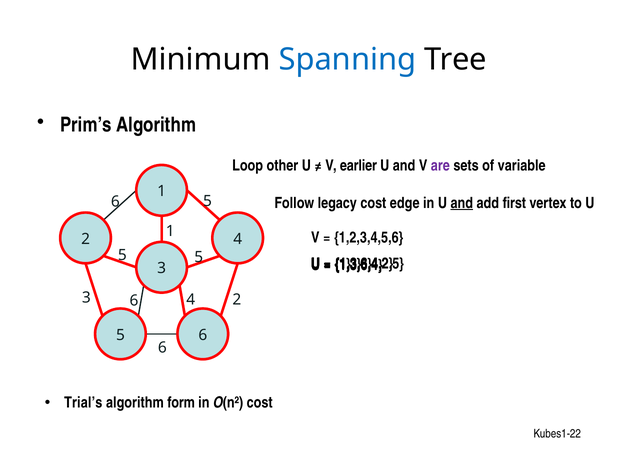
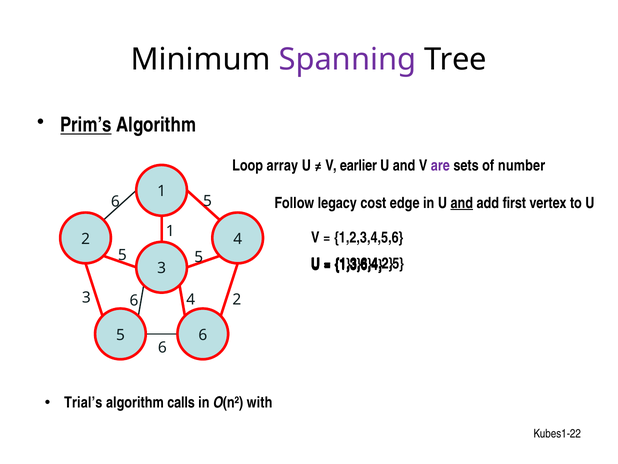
Spanning colour: blue -> purple
Prim’s underline: none -> present
other: other -> array
variable: variable -> number
form: form -> calls
O(n² cost: cost -> with
